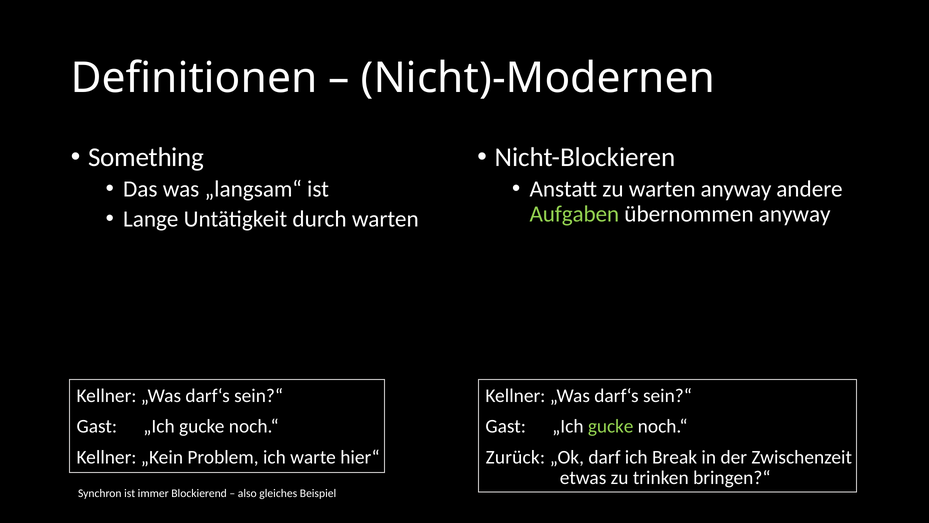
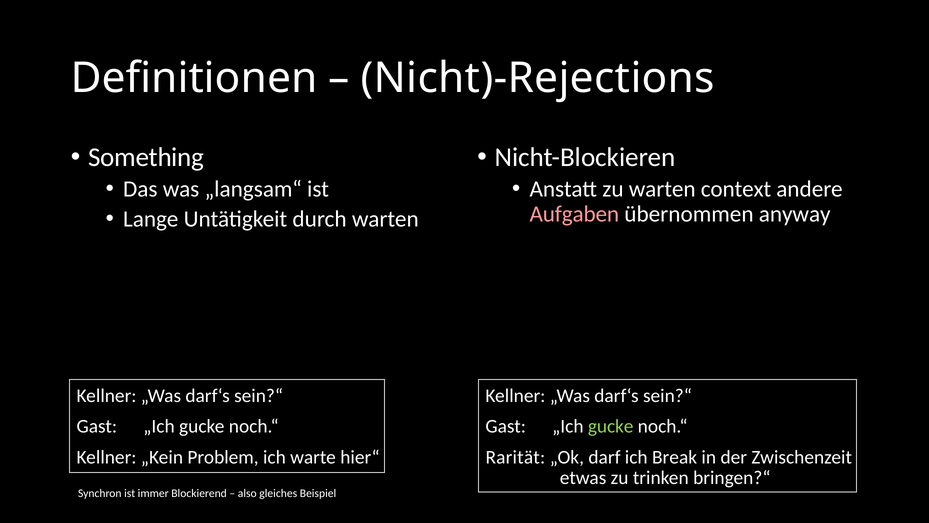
Nicht)-Modernen: Nicht)-Modernen -> Nicht)-Rejections
warten anyway: anyway -> context
Aufgaben colour: light green -> pink
Zurück: Zurück -> Rarität
